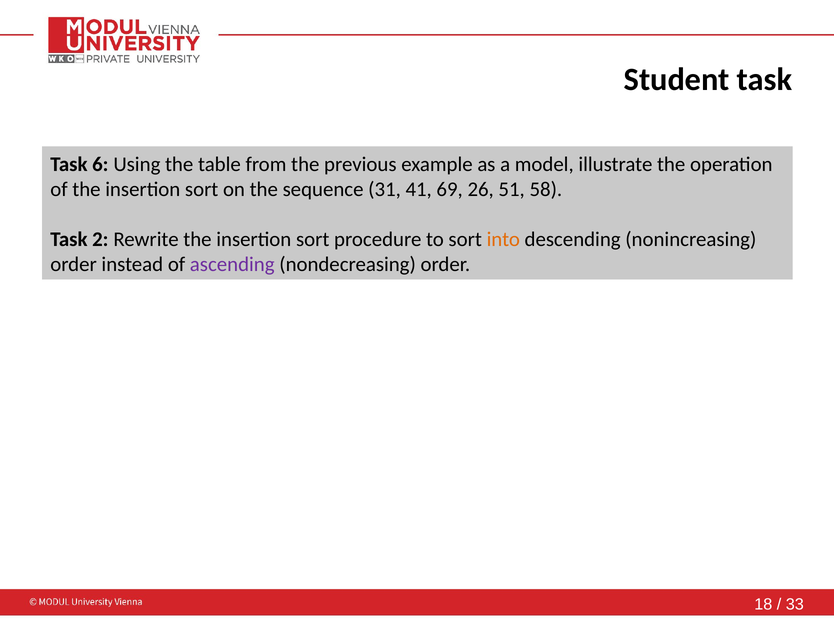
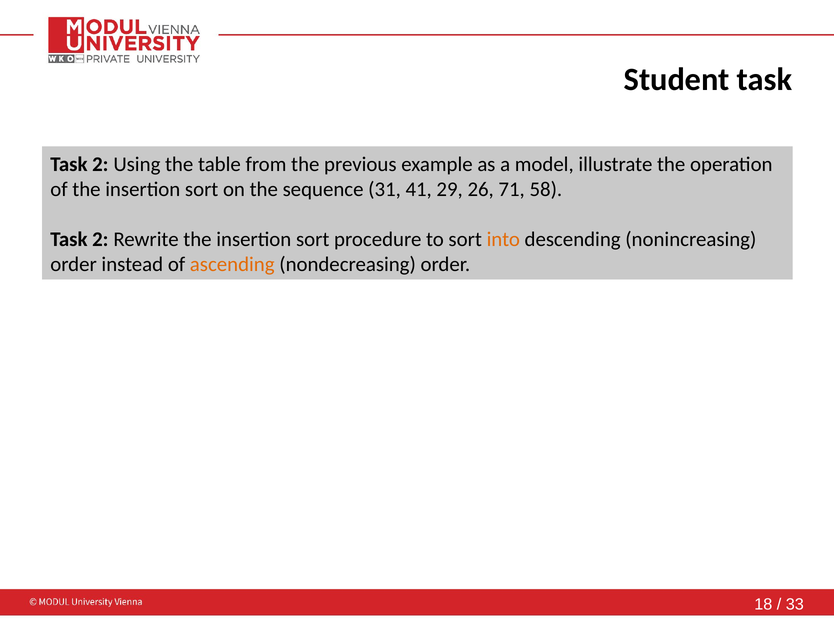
6 at (100, 164): 6 -> 2
69: 69 -> 29
51: 51 -> 71
ascending colour: purple -> orange
